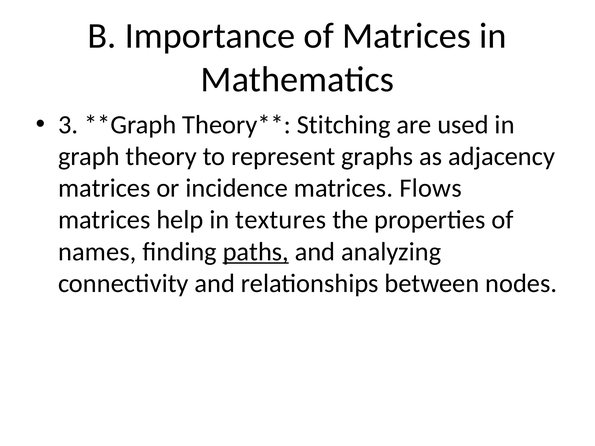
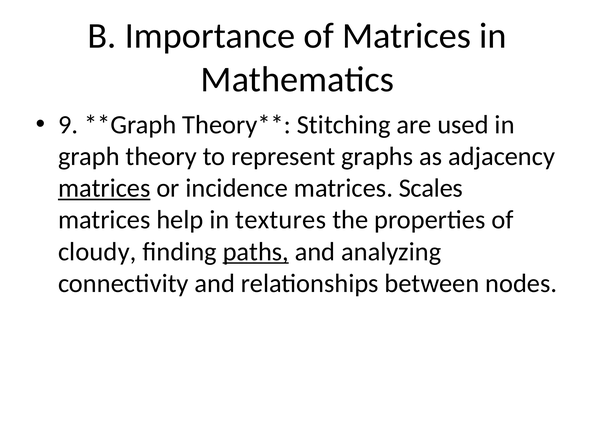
3: 3 -> 9
matrices at (104, 188) underline: none -> present
Flows: Flows -> Scales
names: names -> cloudy
